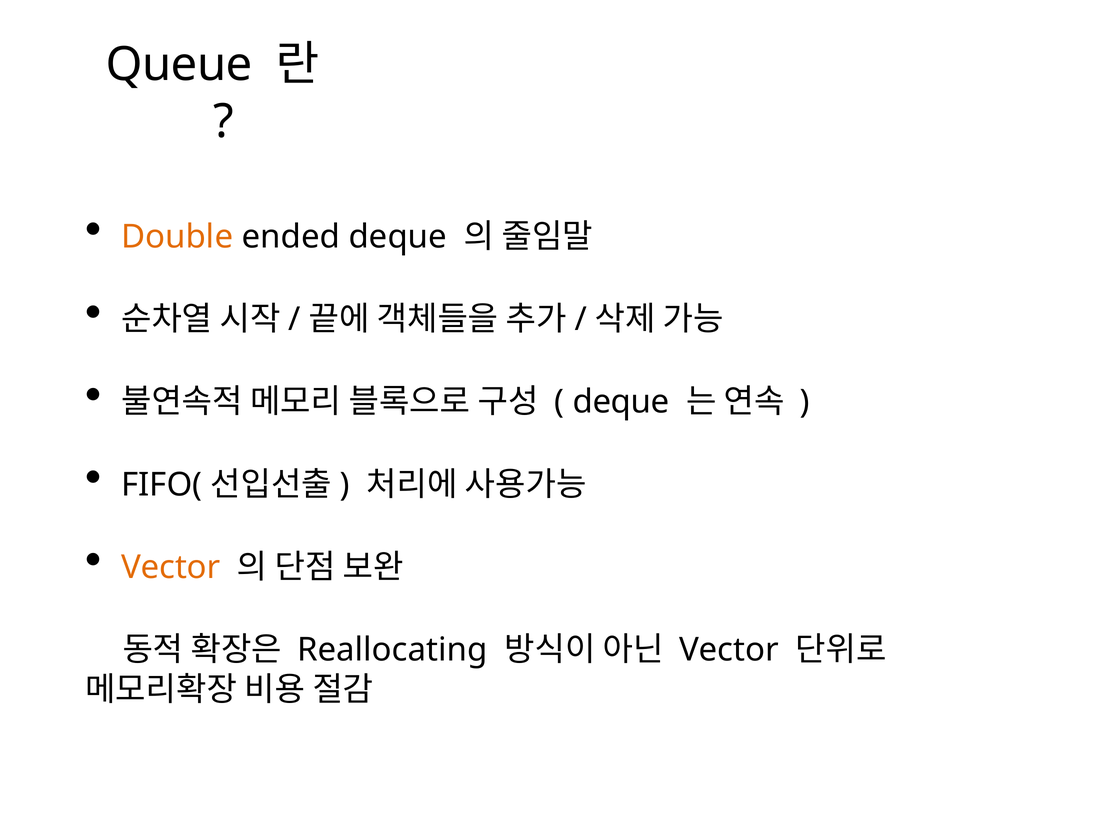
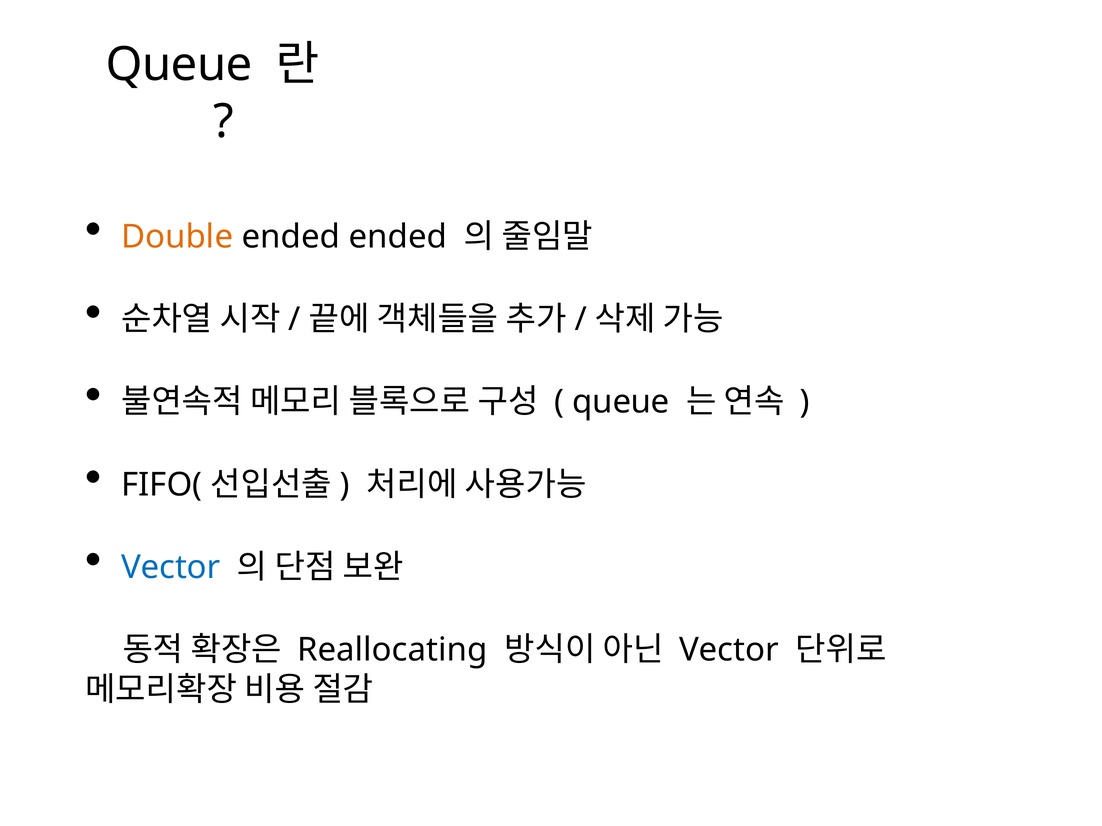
ended deque: deque -> ended
deque at (621, 402): deque -> queue
Vector at (171, 568) colour: orange -> blue
